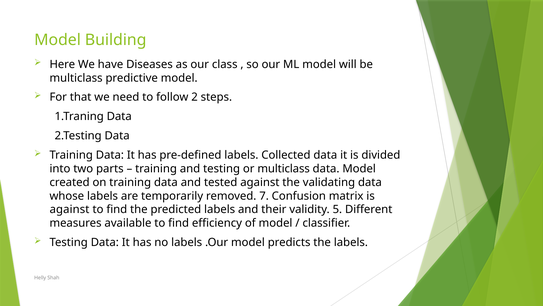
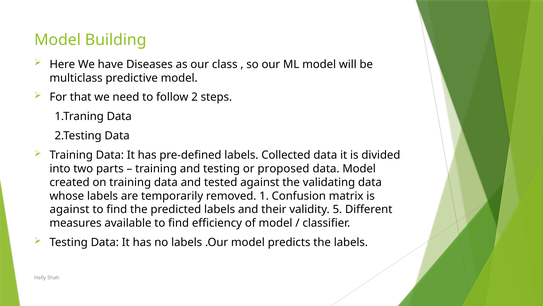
or multiclass: multiclass -> proposed
7: 7 -> 1
